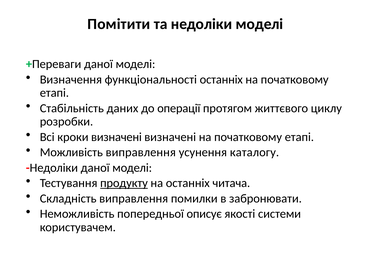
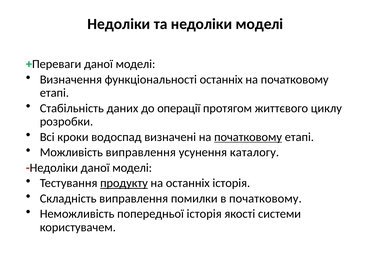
Помітити at (119, 24): Помітити -> Недоліки
кроки визначені: визначені -> водоспад
початковому at (248, 137) underline: none -> present
останніх читача: читача -> історія
в забронювати: забронювати -> початковому
попередньої описує: описує -> історія
